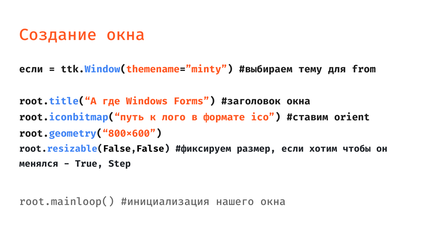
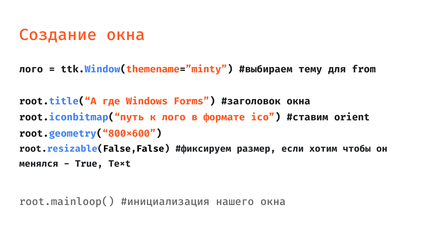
если at (31, 69): если -> лого
Step: Step -> Text
